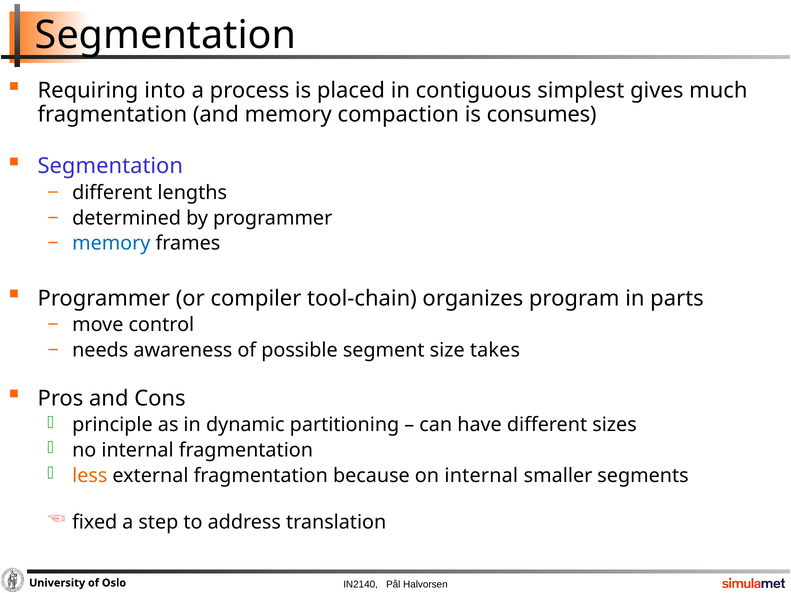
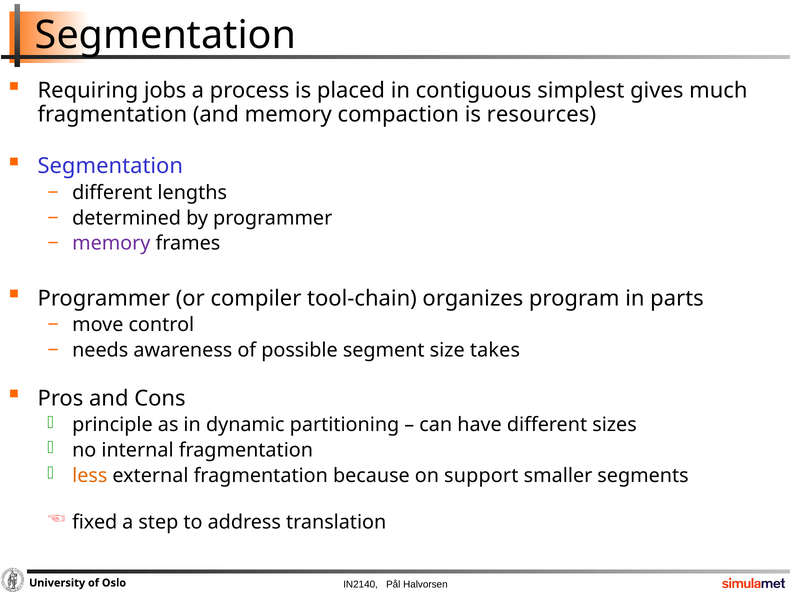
into: into -> jobs
consumes: consumes -> resources
memory at (111, 243) colour: blue -> purple
on internal: internal -> support
